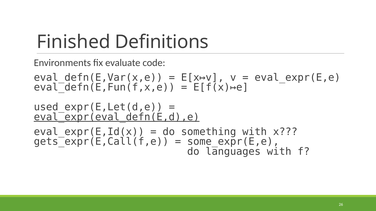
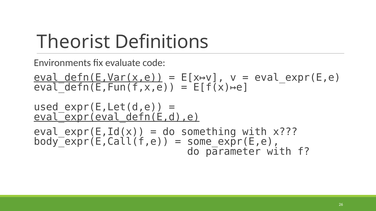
Finished: Finished -> Theorist
eval_defn(E,Var(x,e underline: none -> present
gets_expr(E,Call(f,e: gets_expr(E,Call(f,e -> body_expr(E,Call(f,e
languages: languages -> parameter
